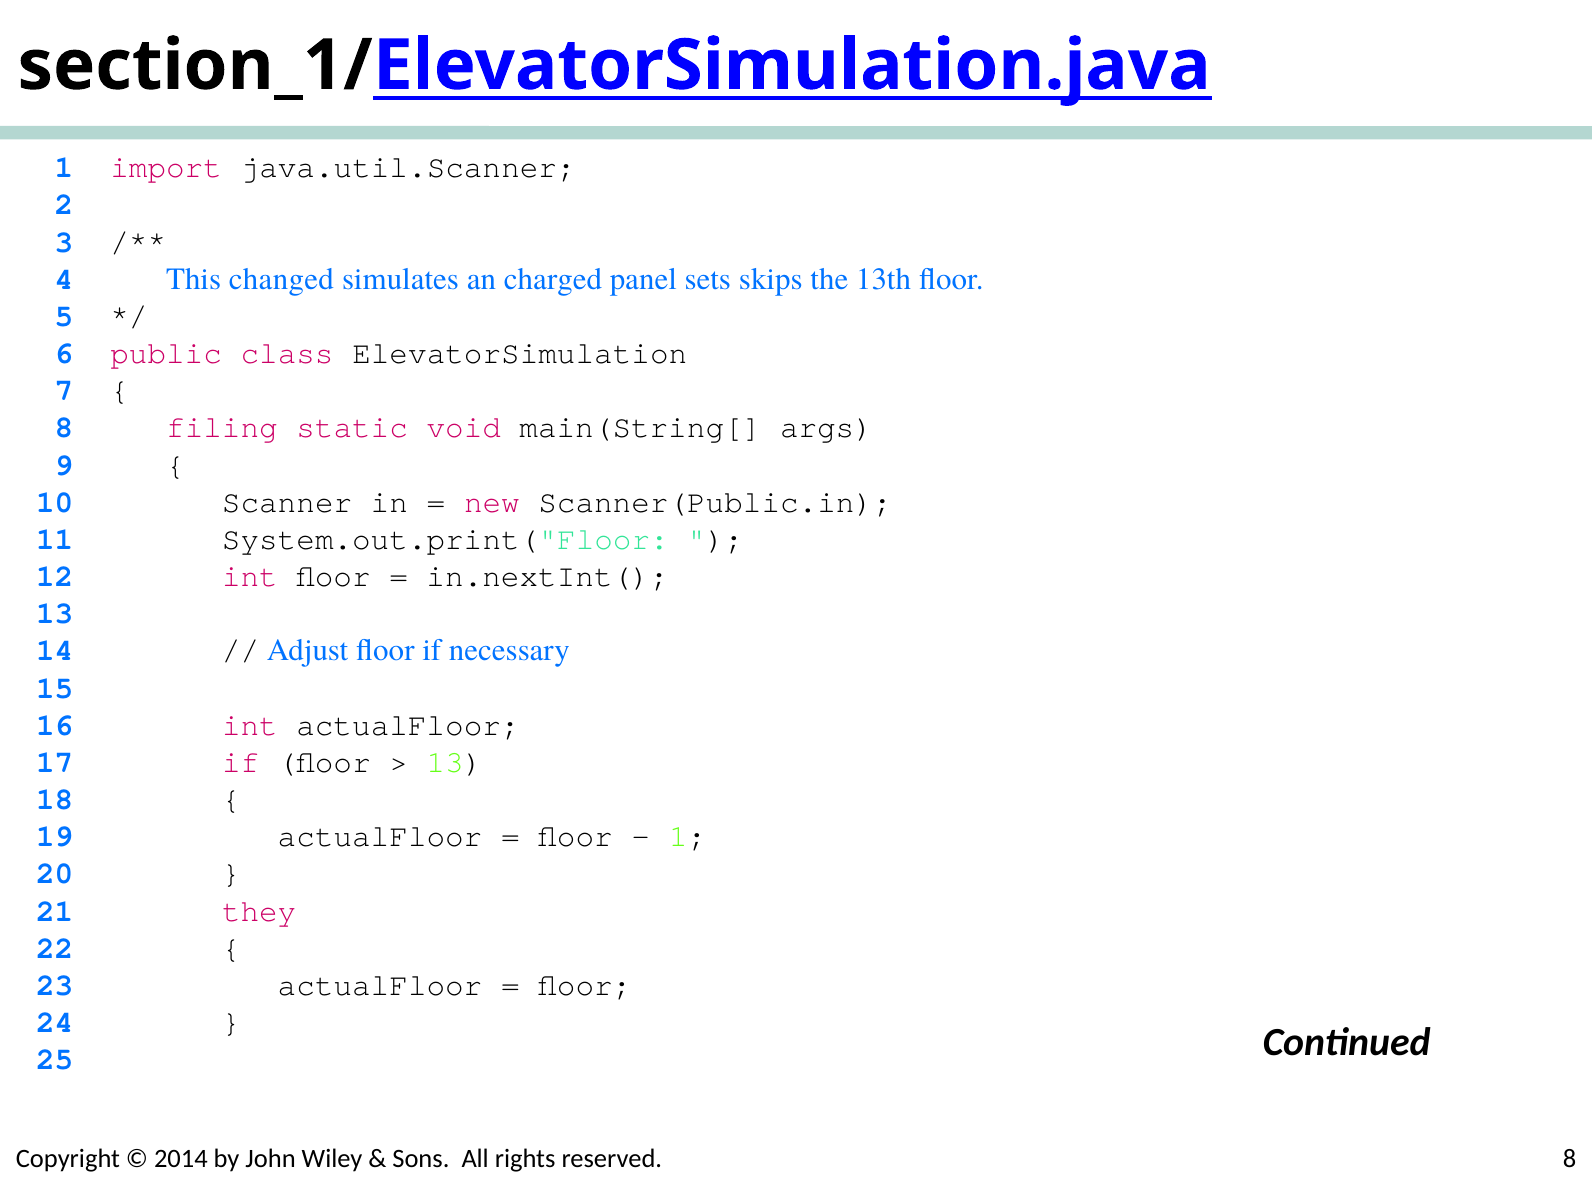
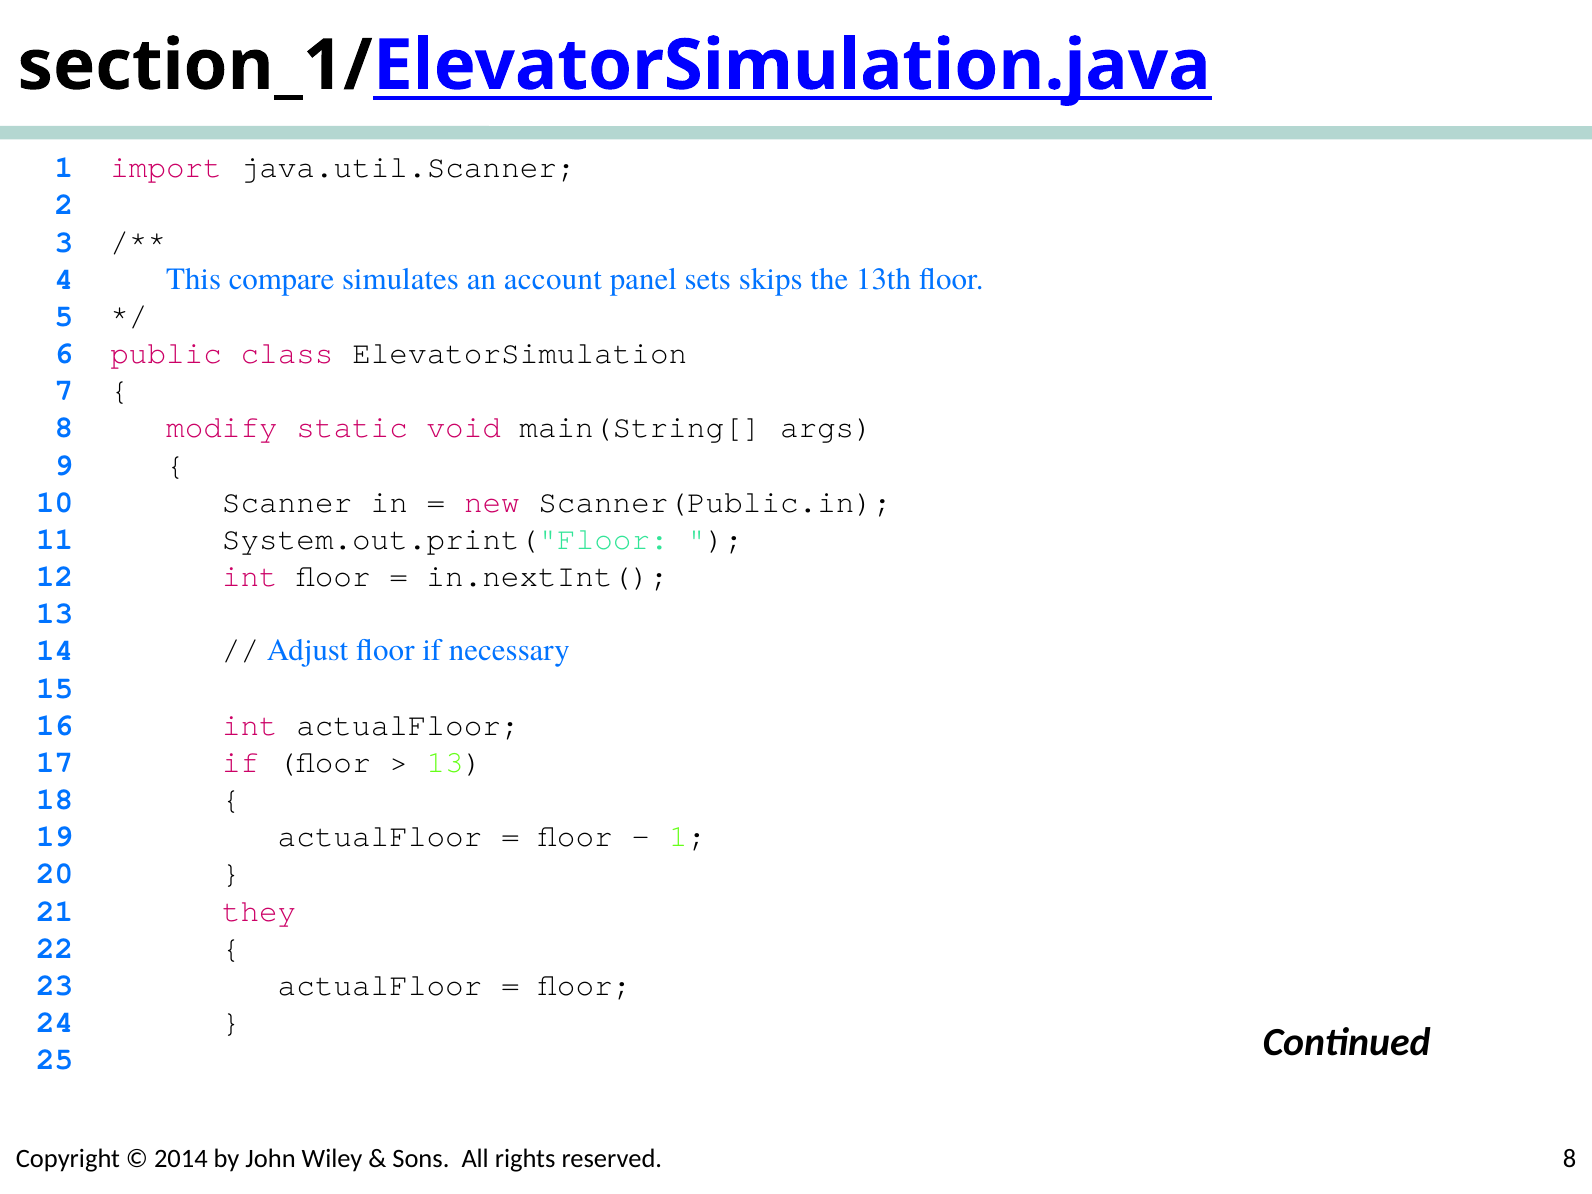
changed: changed -> compare
charged: charged -> account
filing: filing -> modify
